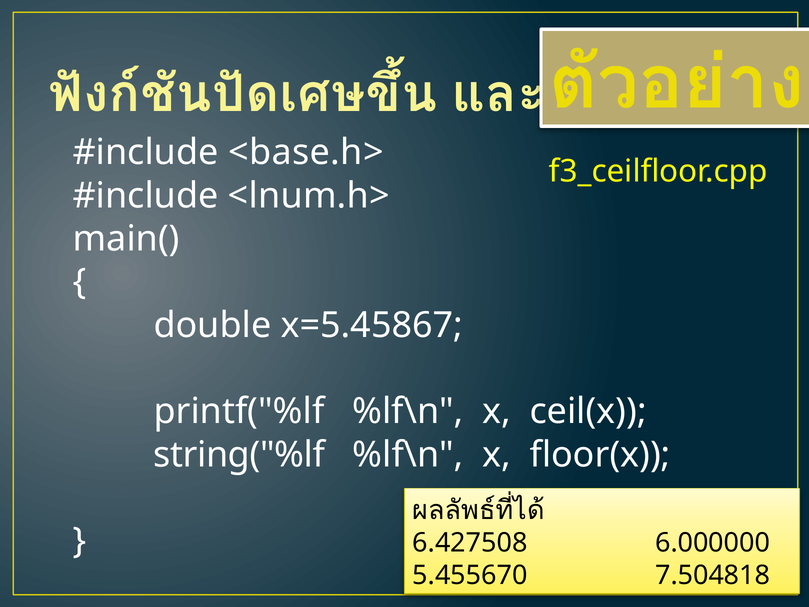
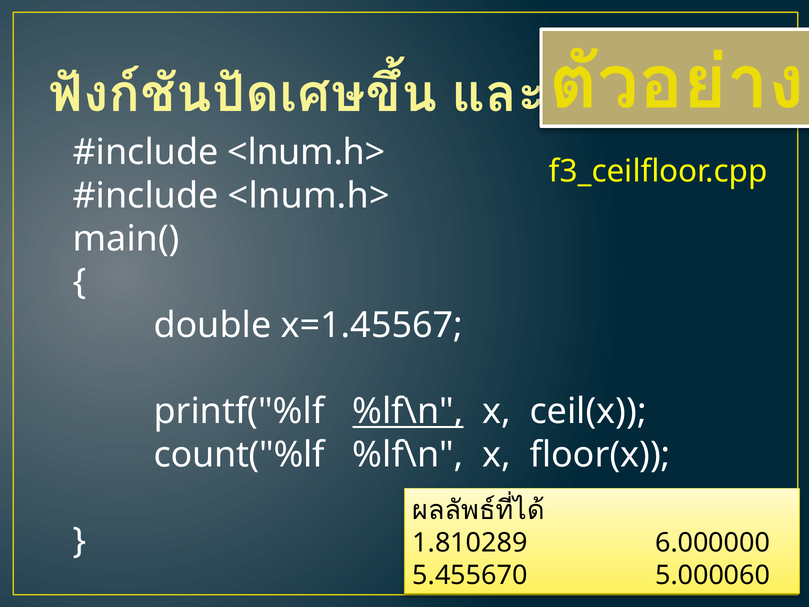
<base.h> at (306, 152): <base.h> -> <lnum.h>
x=5.45867: x=5.45867 -> x=1.45567
%lf\n at (408, 411) underline: none -> present
string("%lf: string("%lf -> count("%lf
6.427508: 6.427508 -> 1.810289
7.504818: 7.504818 -> 5.000060
